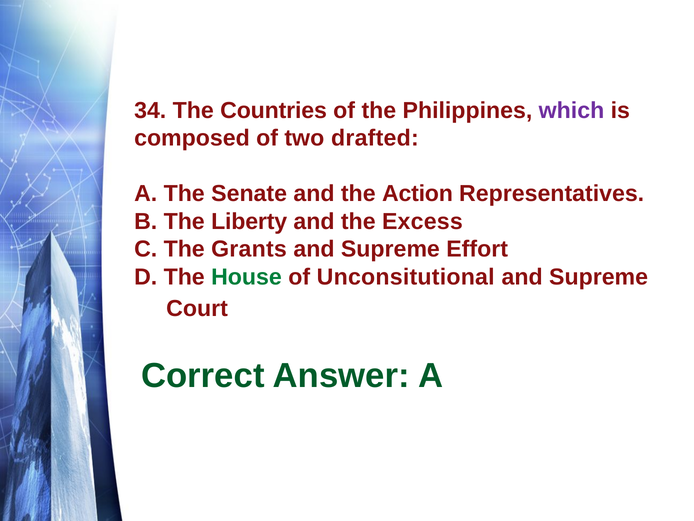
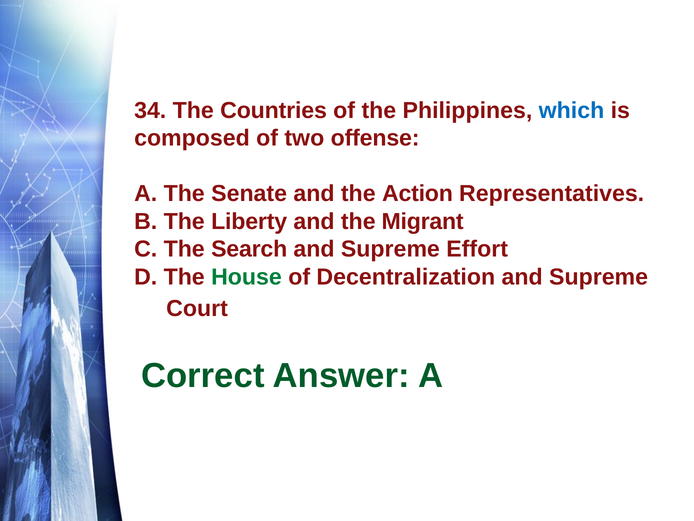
which colour: purple -> blue
drafted: drafted -> offense
Excess: Excess -> Migrant
Grants: Grants -> Search
Unconsitutional: Unconsitutional -> Decentralization
